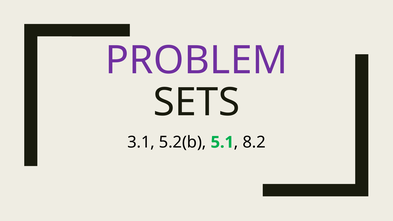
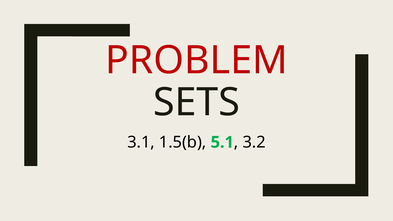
PROBLEM colour: purple -> red
5.2(b: 5.2(b -> 1.5(b
8.2: 8.2 -> 3.2
